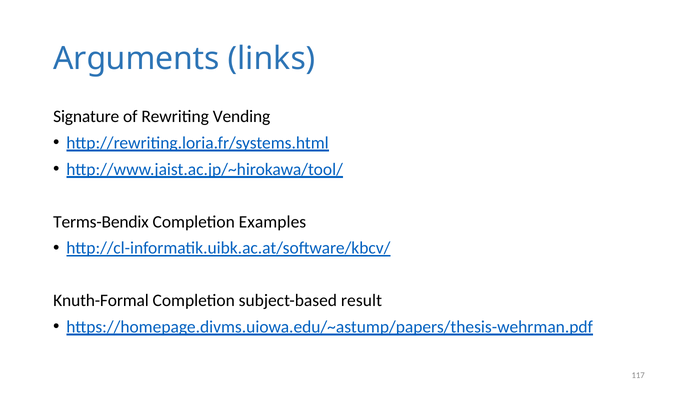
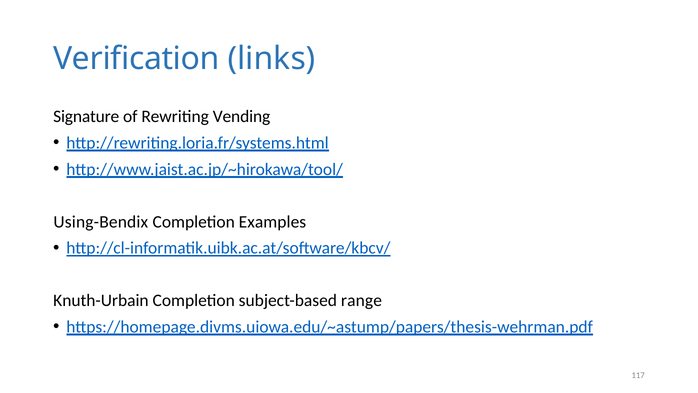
Arguments: Arguments -> Verification
Terms-Bendix: Terms-Bendix -> Using-Bendix
Knuth-Formal: Knuth-Formal -> Knuth-Urbain
result: result -> range
